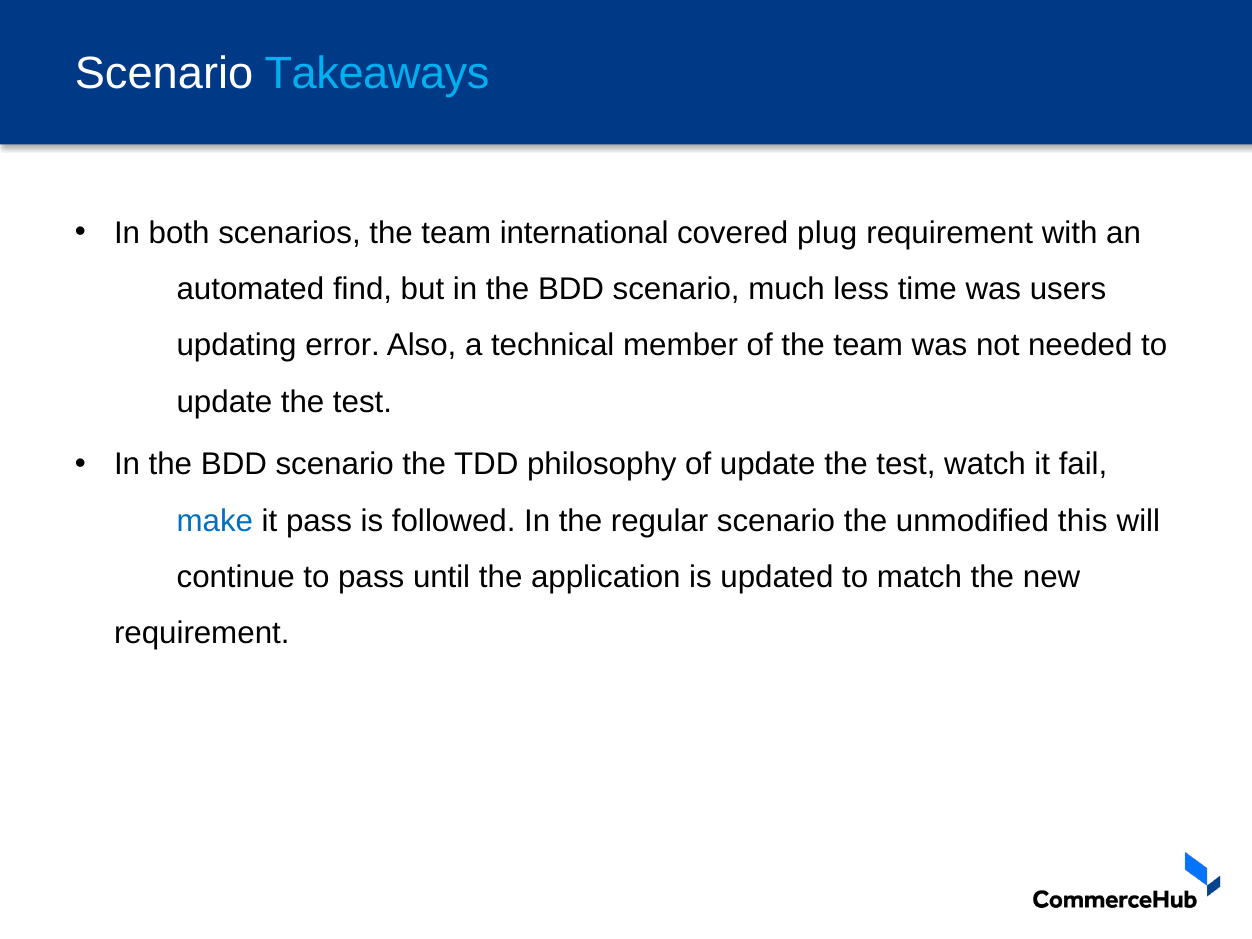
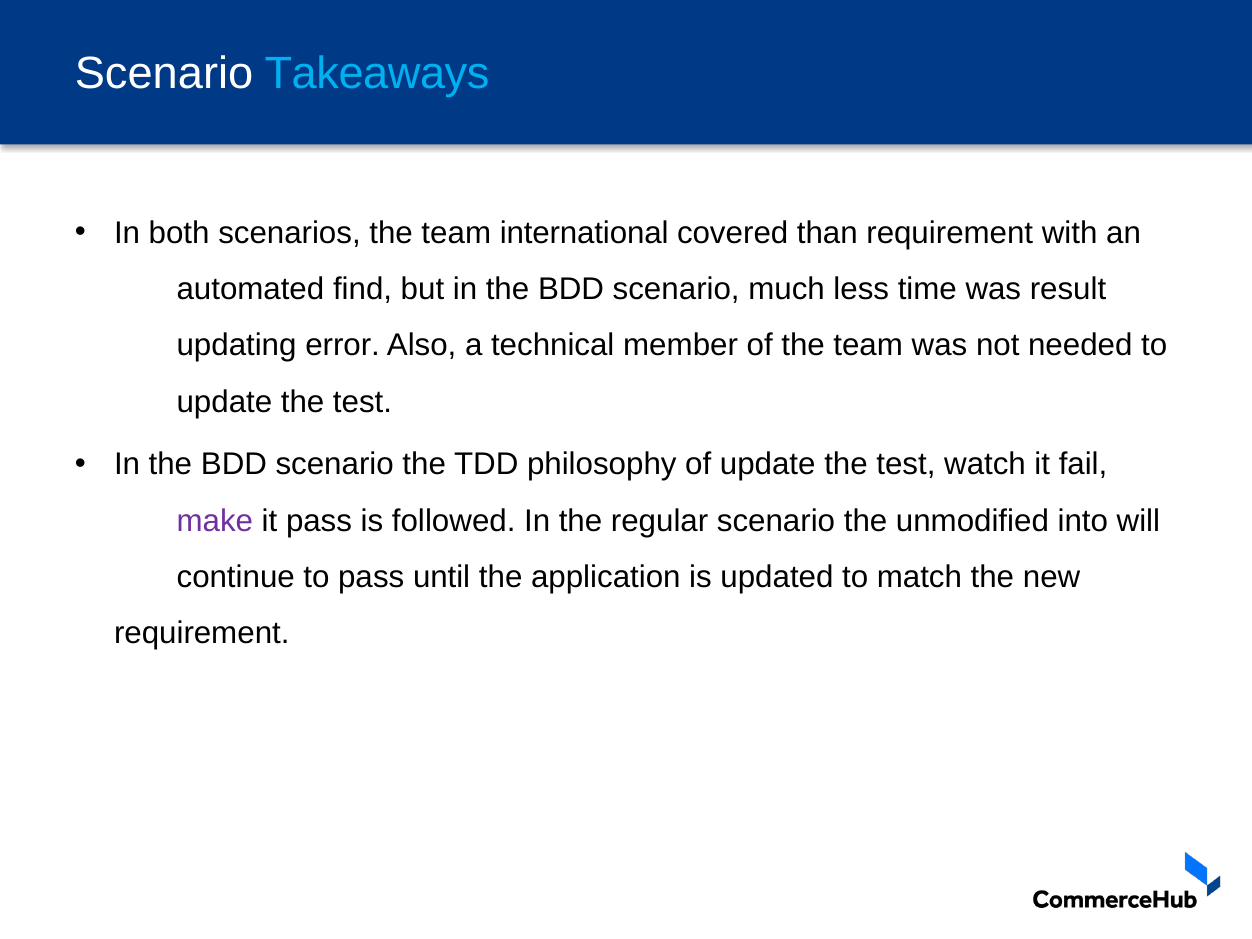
plug: plug -> than
users: users -> result
make colour: blue -> purple
this: this -> into
